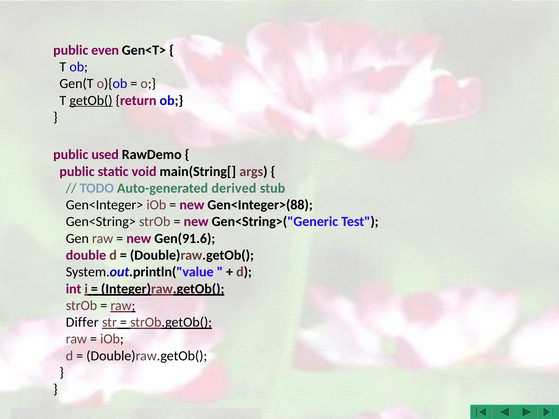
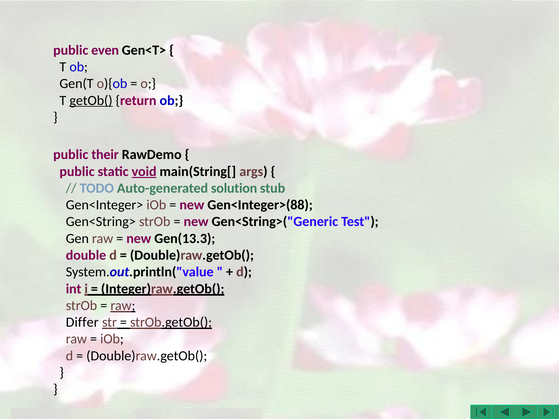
used: used -> their
void underline: none -> present
derived: derived -> solution
Gen(91.6: Gen(91.6 -> Gen(13.3
